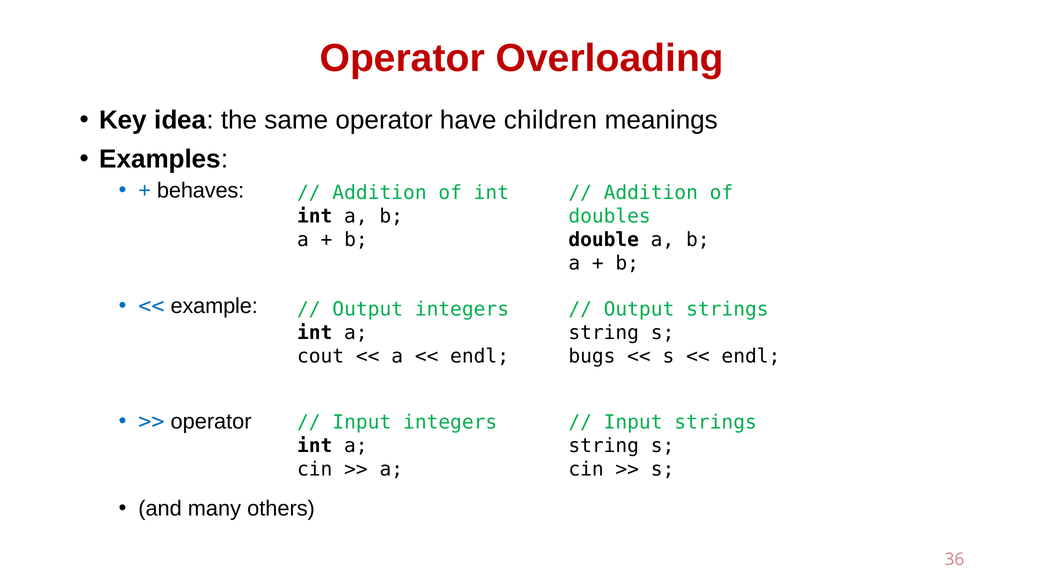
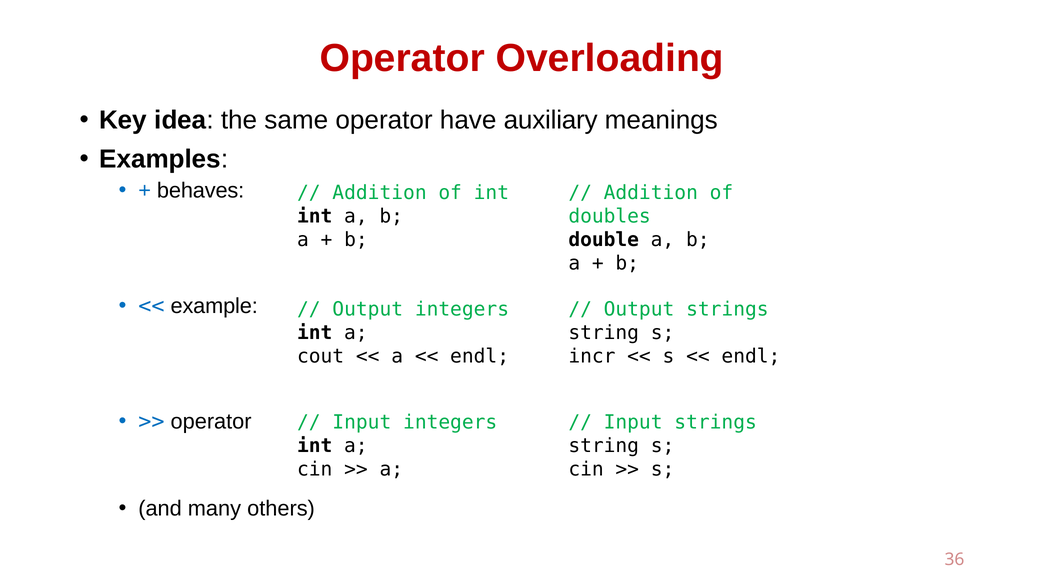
children: children -> auxiliary
bugs: bugs -> incr
